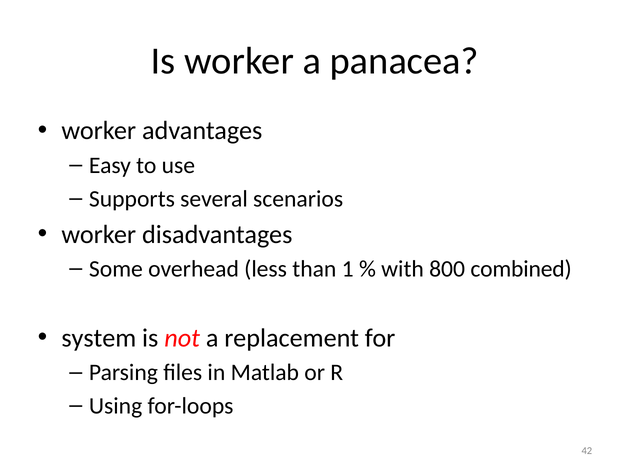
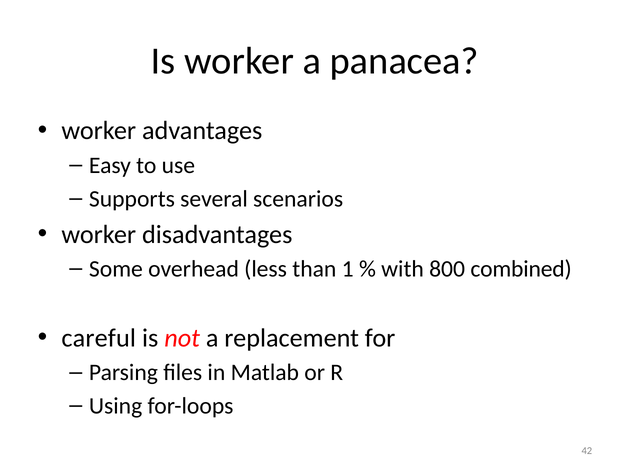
system: system -> careful
